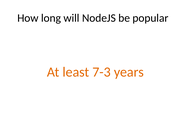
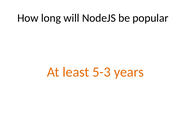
7-3: 7-3 -> 5-3
